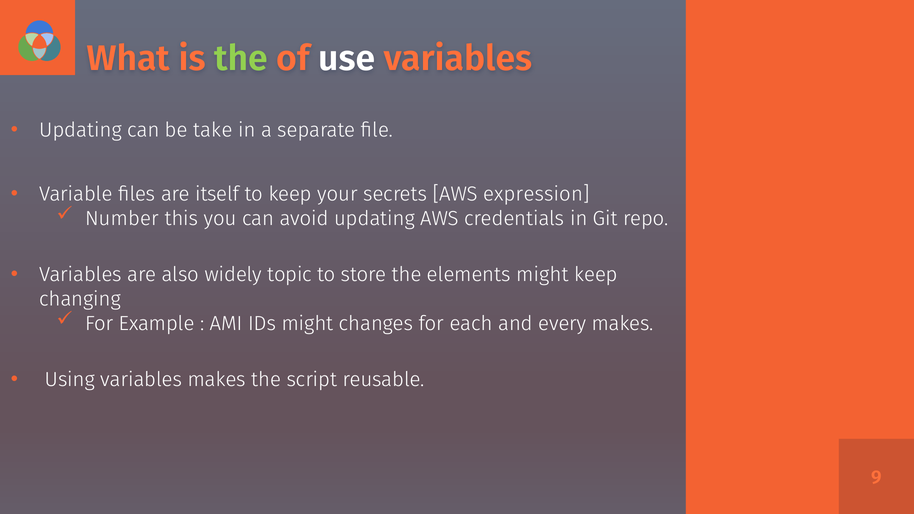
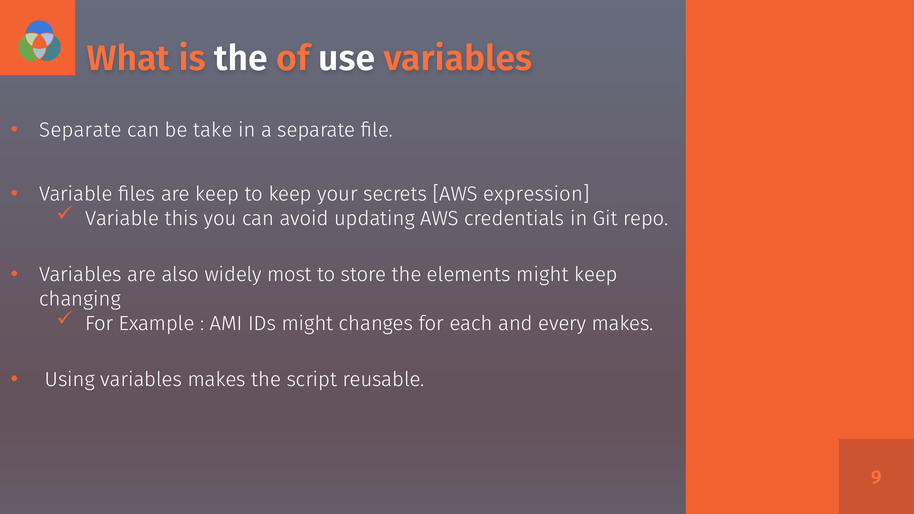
the at (241, 59) colour: light green -> white
Updating at (81, 130): Updating -> Separate
are itself: itself -> keep
Number at (122, 218): Number -> Variable
topic: topic -> most
